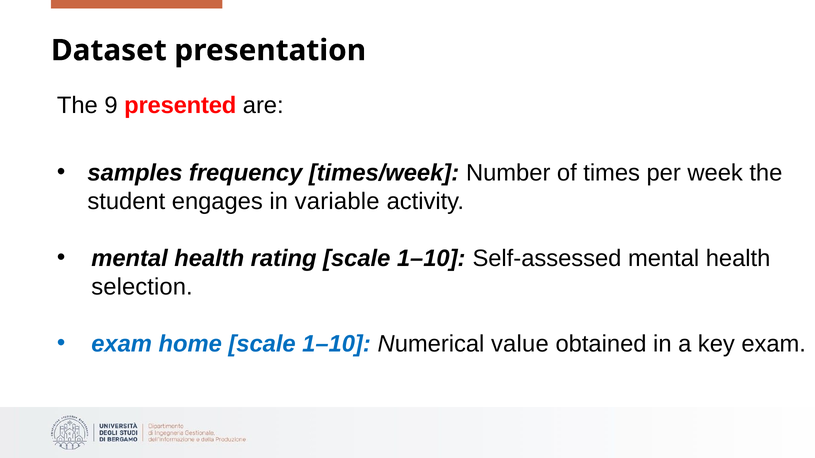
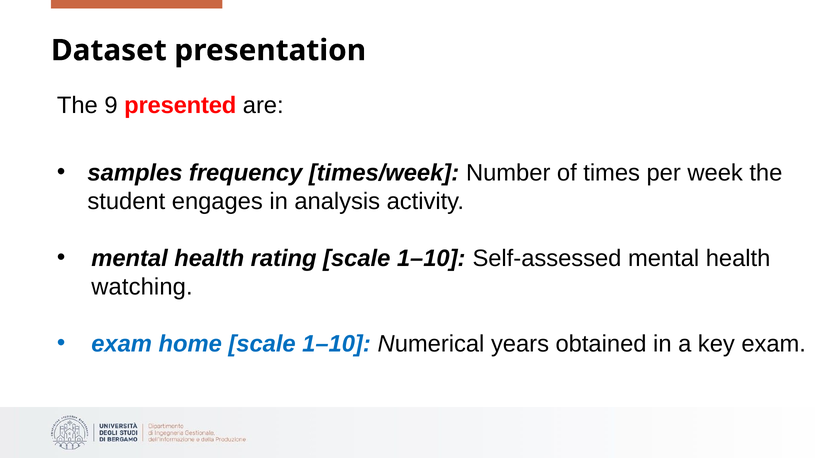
variable: variable -> analysis
selection: selection -> watching
value: value -> years
